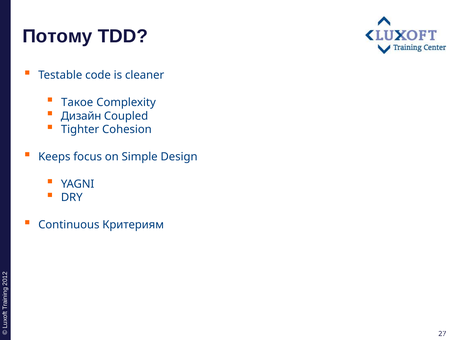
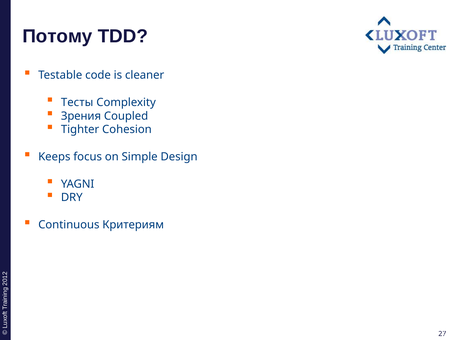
Такое: Такое -> Тесты
Дизайн: Дизайн -> Зрения
